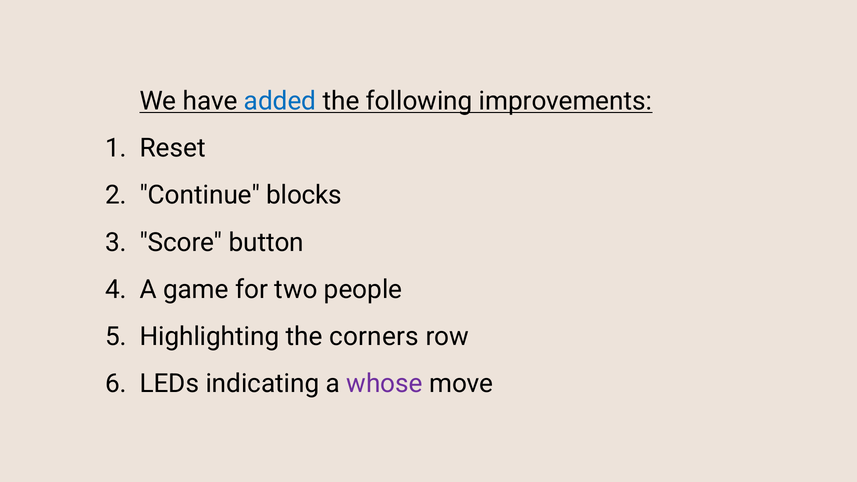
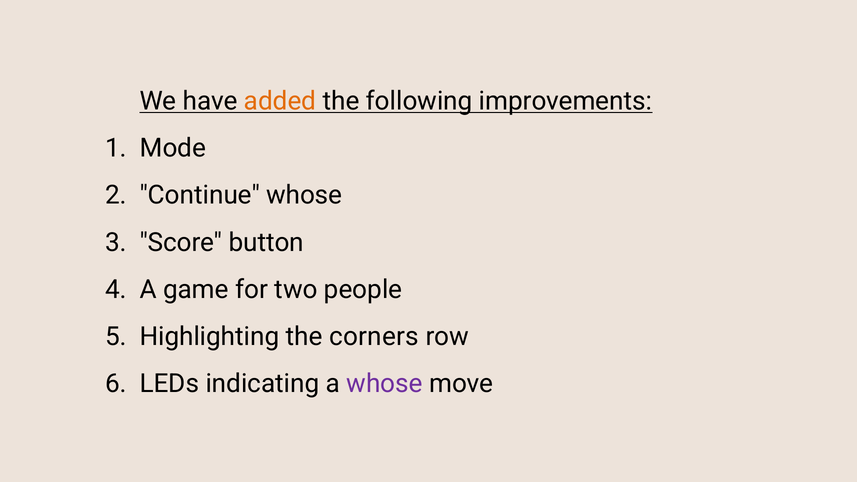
added colour: blue -> orange
Reset: Reset -> Mode
Continue blocks: blocks -> whose
